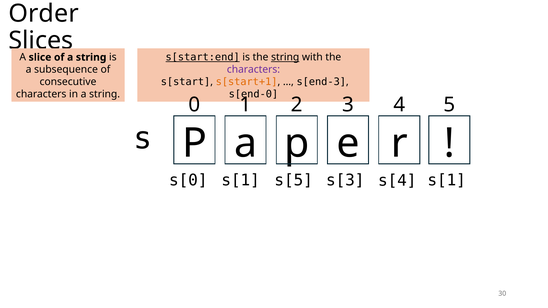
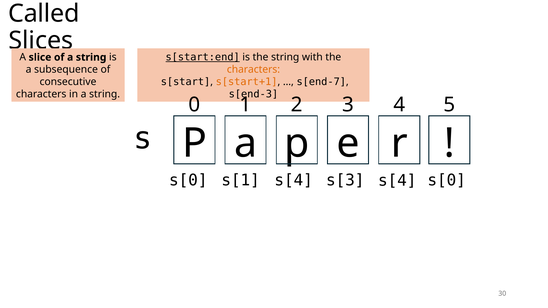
Order: Order -> Called
string at (285, 57) underline: present -> none
characters at (253, 70) colour: purple -> orange
s[end-3: s[end-3 -> s[end-7
s[end-0: s[end-0 -> s[end-3
s[1 s[5: s[5 -> s[4
s[4 s[1: s[1 -> s[0
